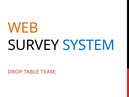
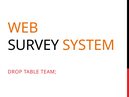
SYSTEM colour: blue -> orange
